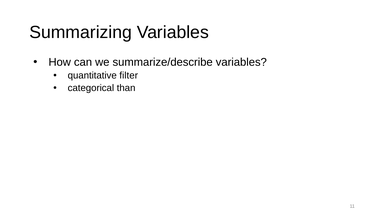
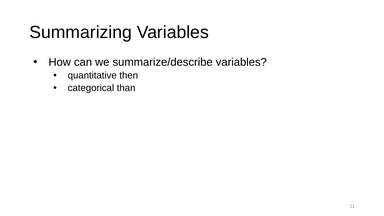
filter: filter -> then
